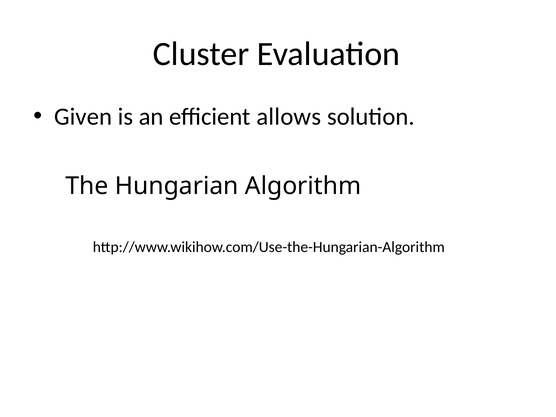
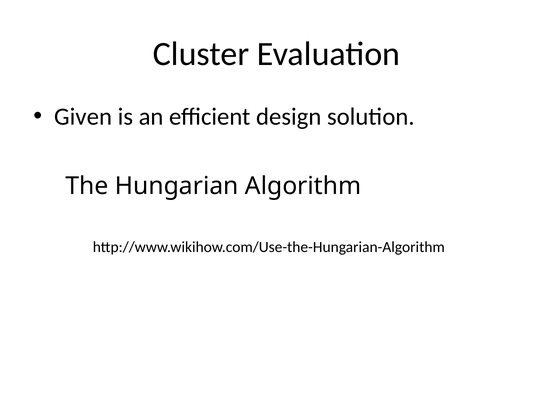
allows: allows -> design
